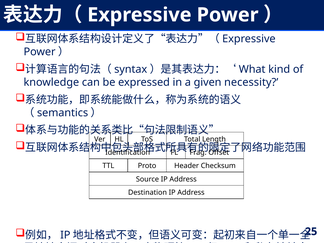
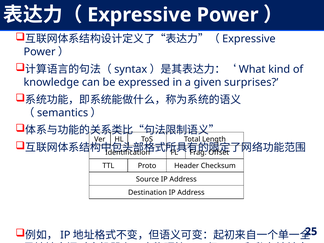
necessity: necessity -> surprises
